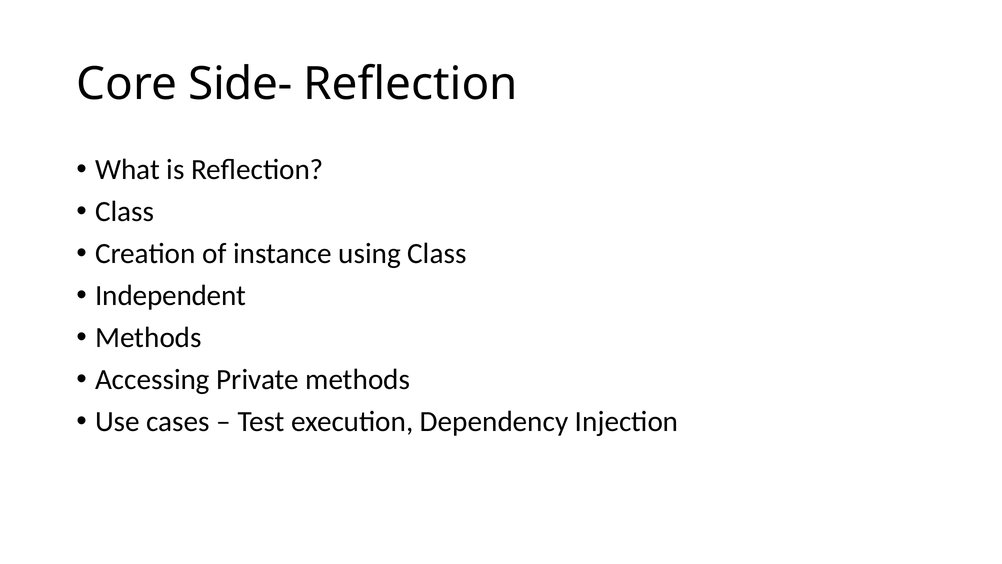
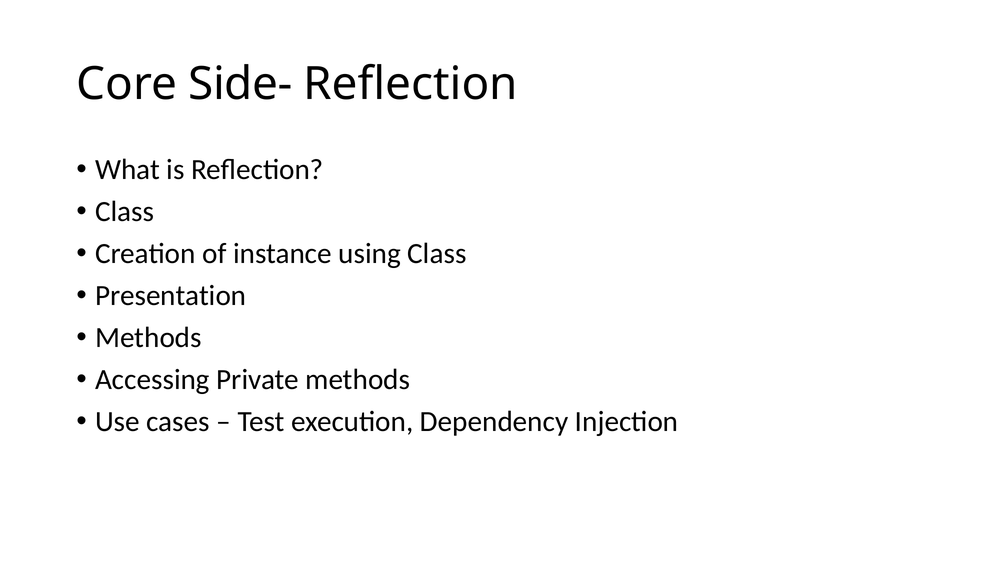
Independent: Independent -> Presentation
